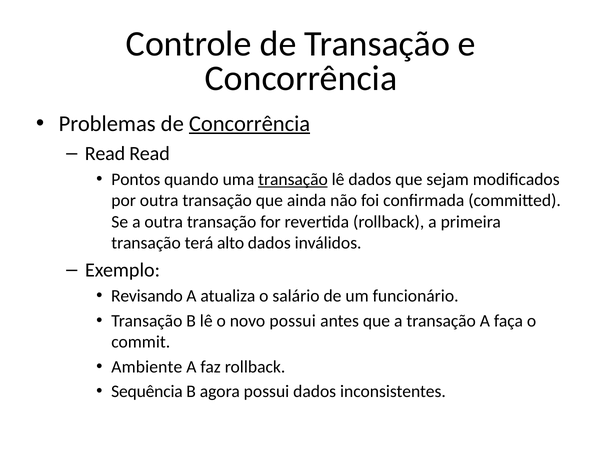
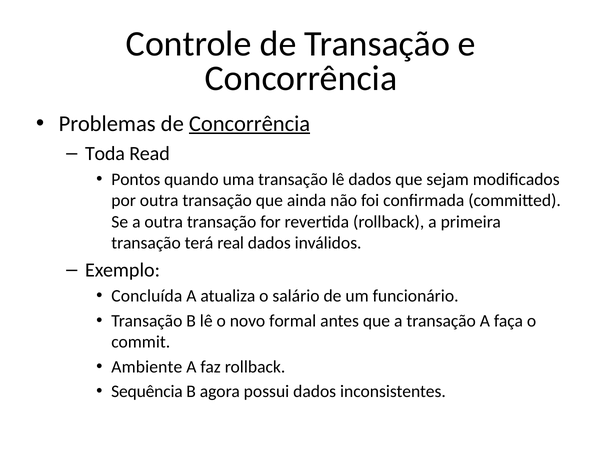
Read at (105, 153): Read -> Toda
transação at (293, 179) underline: present -> none
alto: alto -> real
Revisando: Revisando -> Concluída
novo possui: possui -> formal
